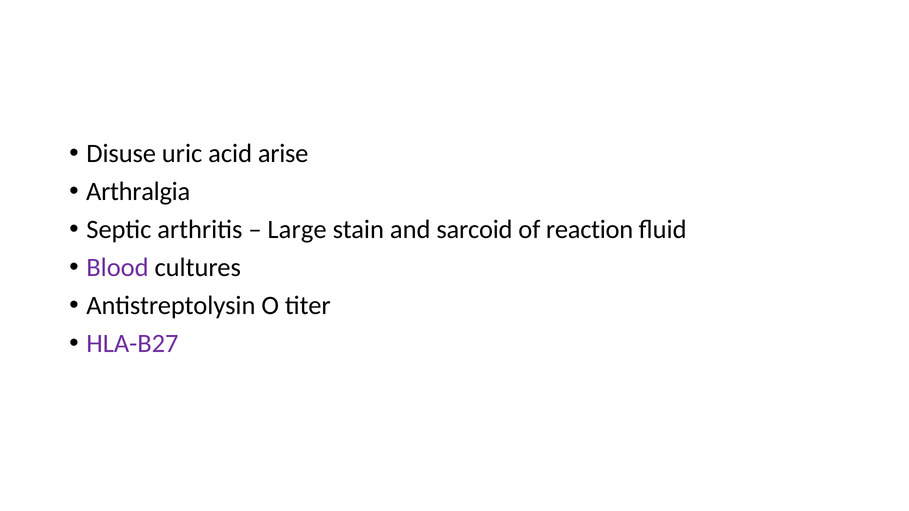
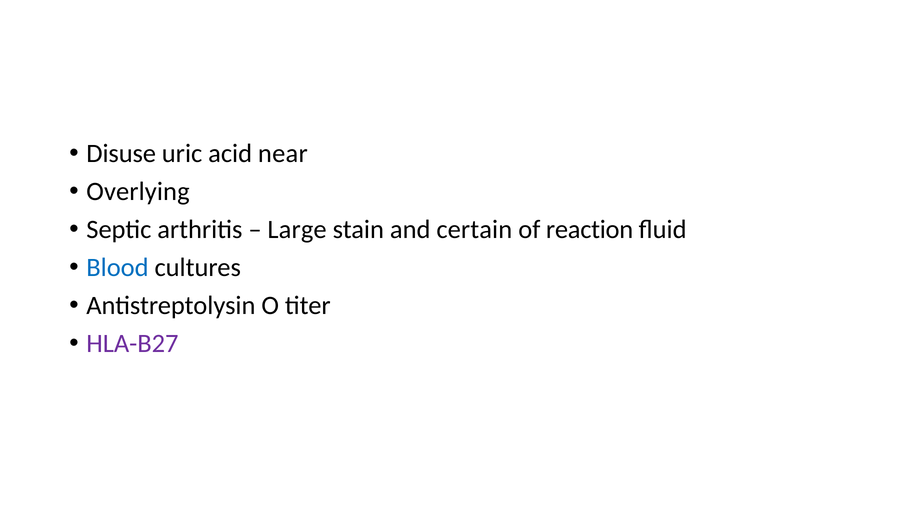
arise: arise -> near
Arthralgia: Arthralgia -> Overlying
sarcoid: sarcoid -> certain
Blood colour: purple -> blue
